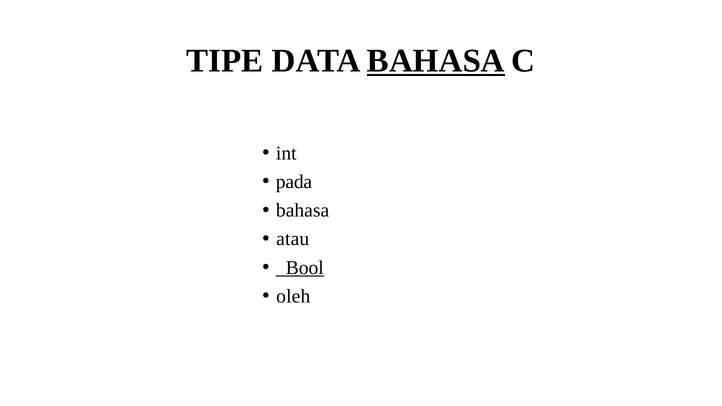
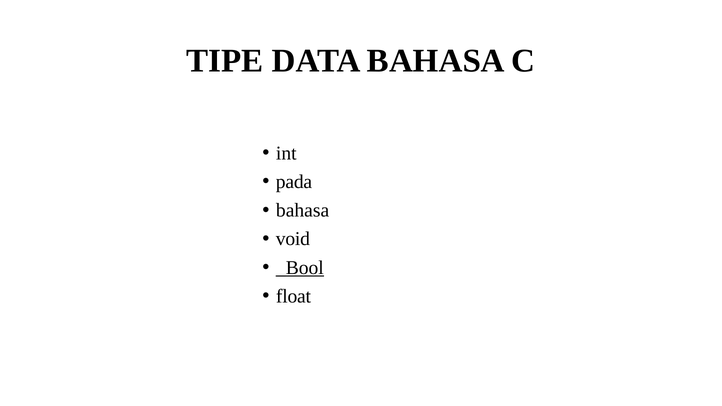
BAHASA at (436, 61) underline: present -> none
atau: atau -> void
oleh: oleh -> float
